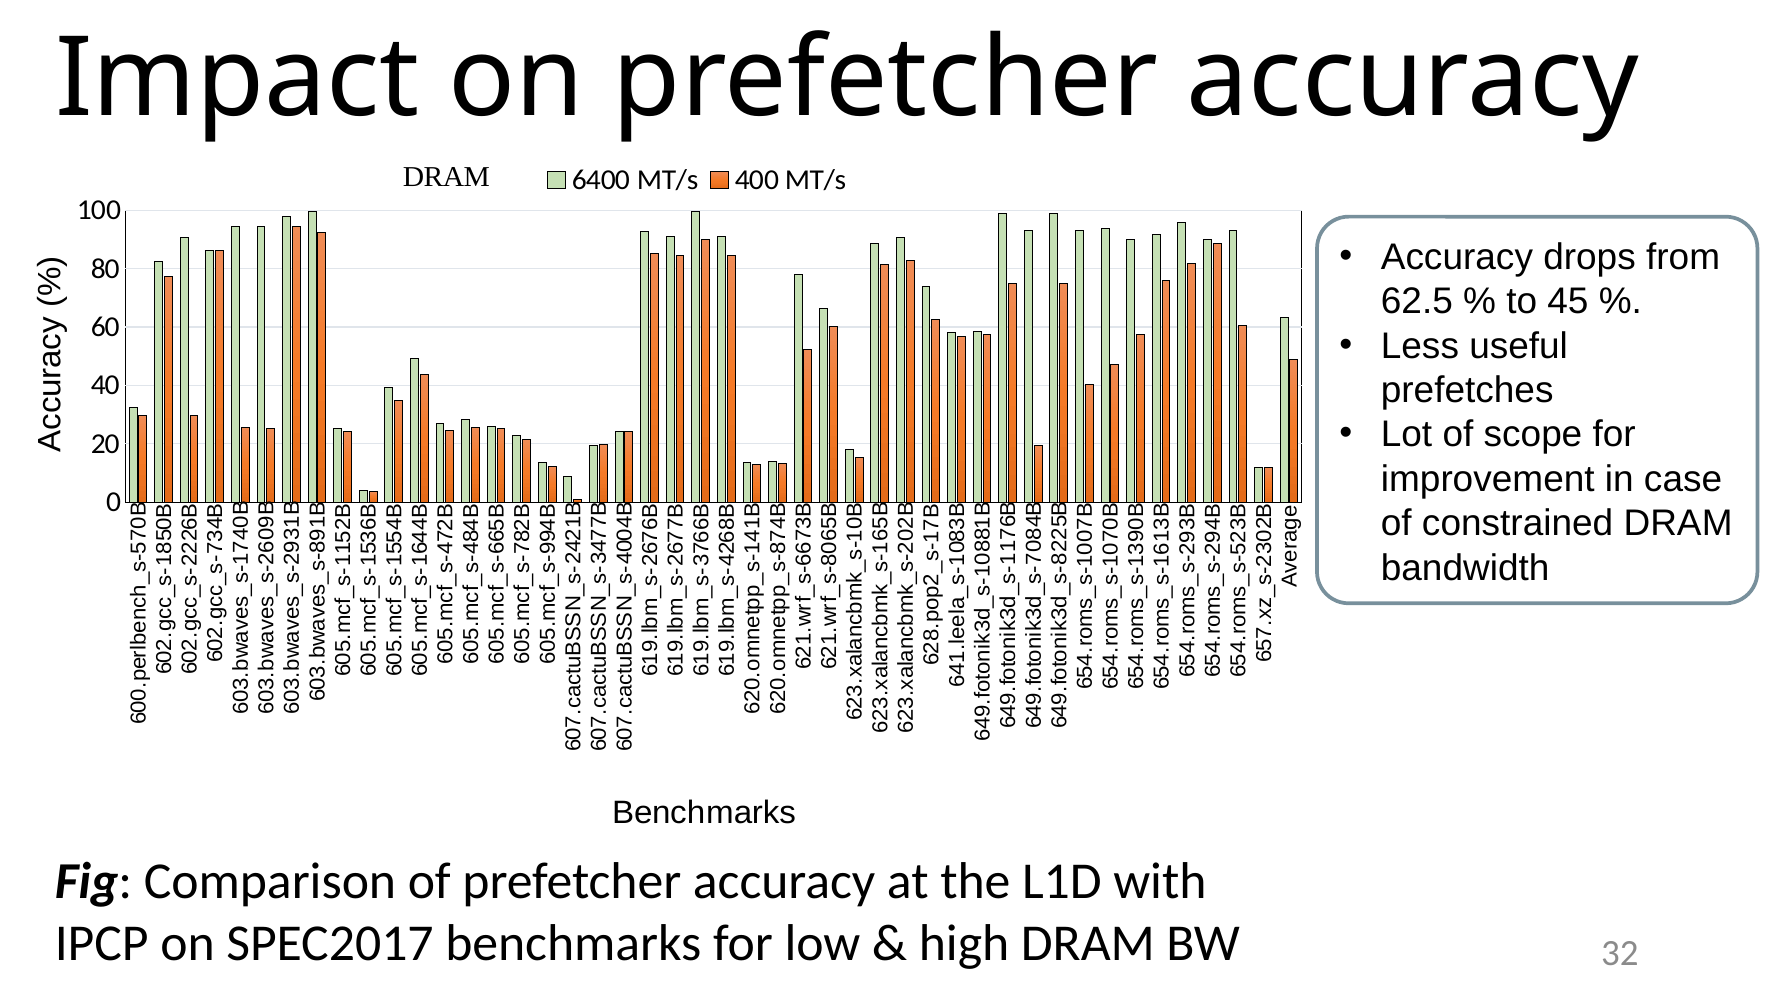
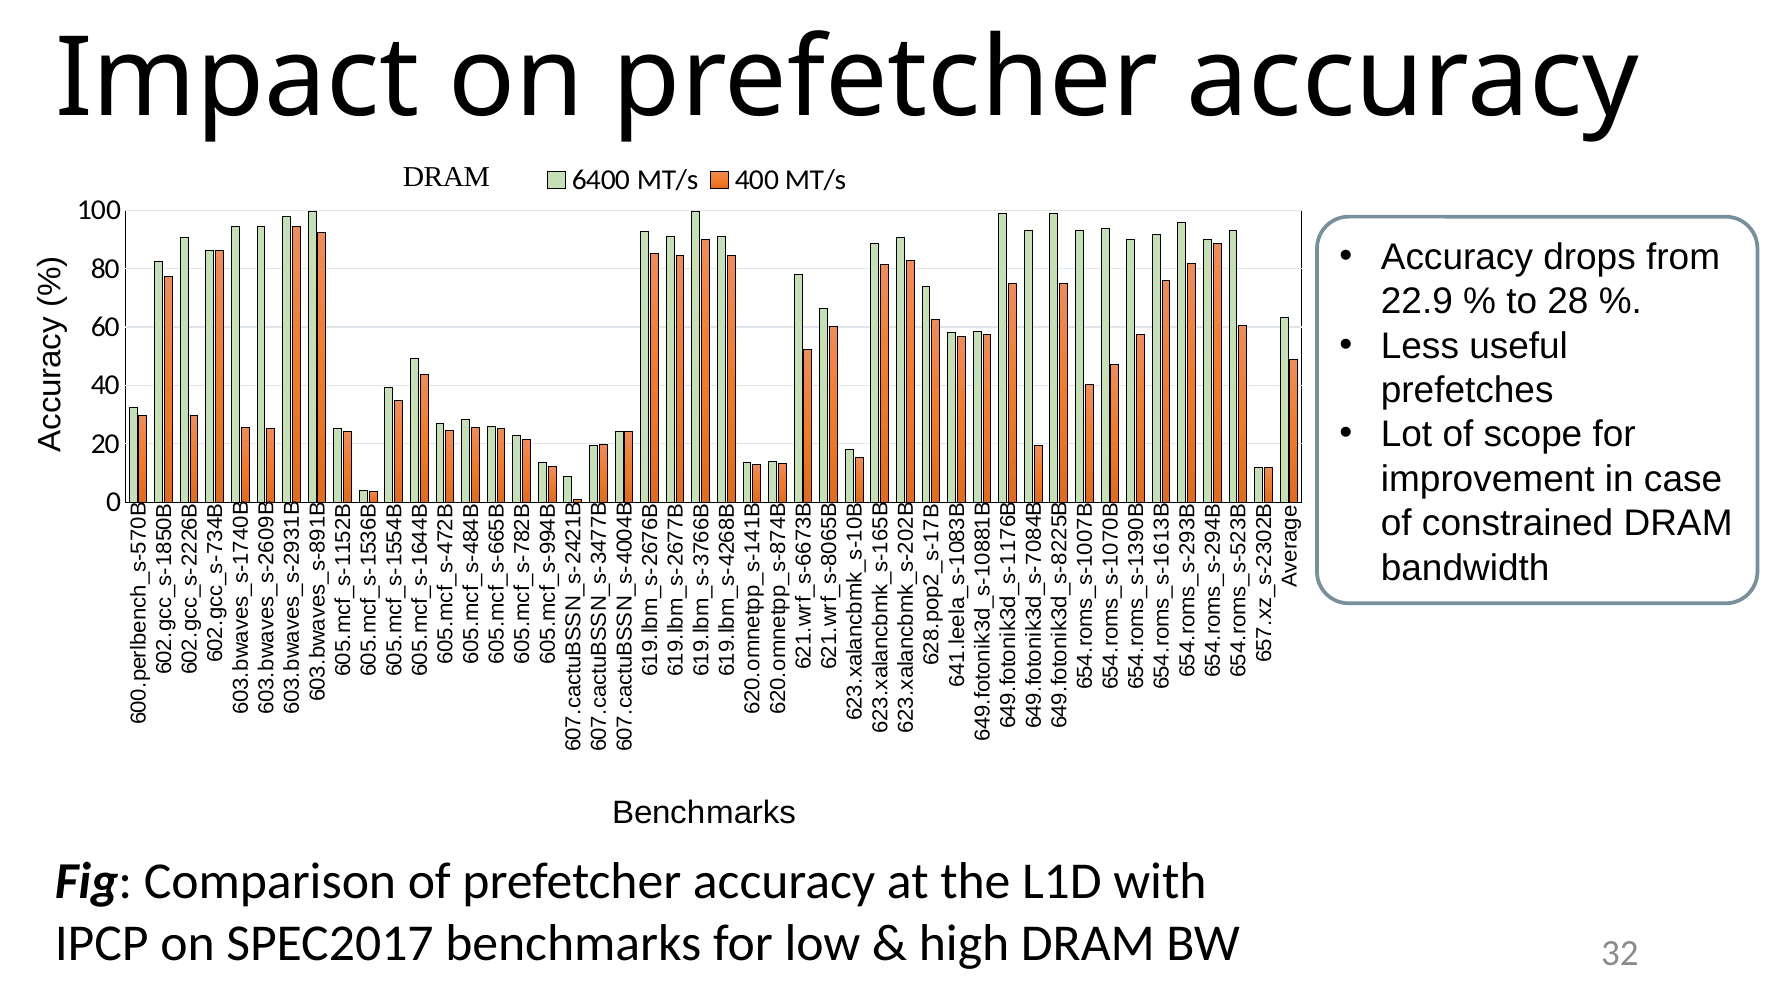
62.5: 62.5 -> 22.9
45: 45 -> 28
